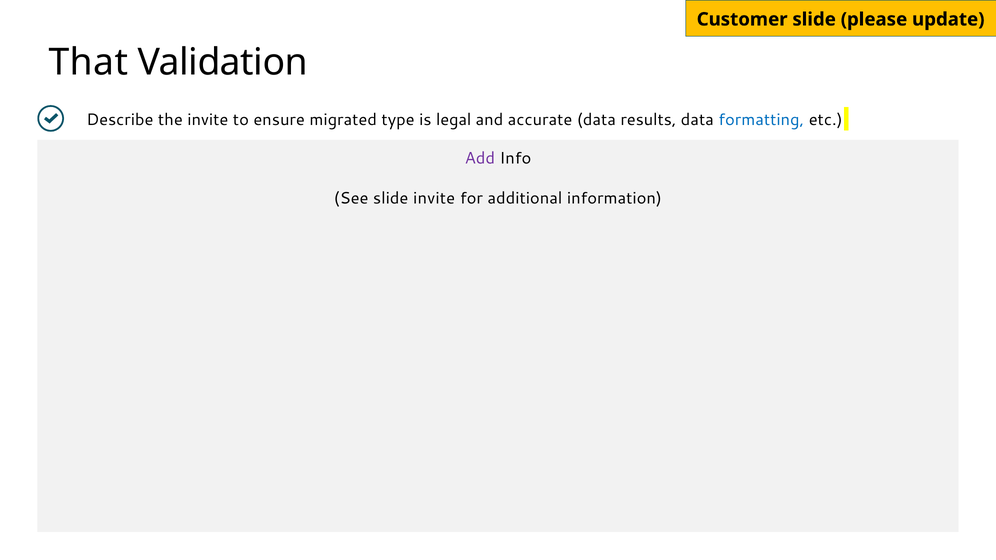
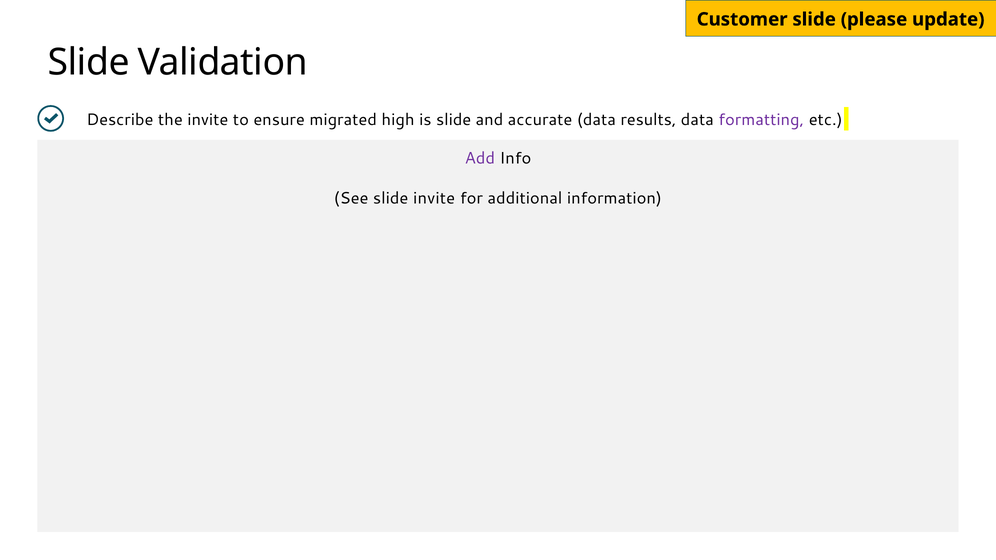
That at (88, 62): That -> Slide
type: type -> high
is legal: legal -> slide
formatting colour: blue -> purple
